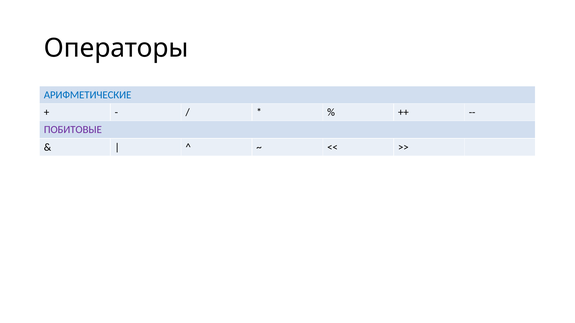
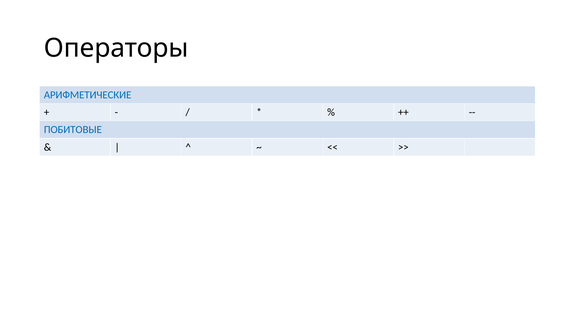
ПОБИТОВЫЕ colour: purple -> blue
